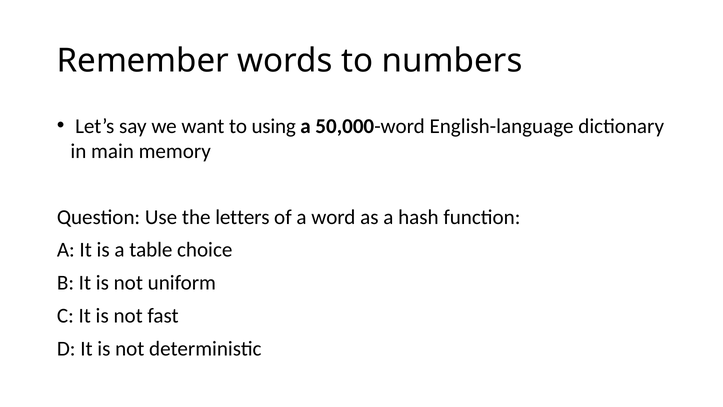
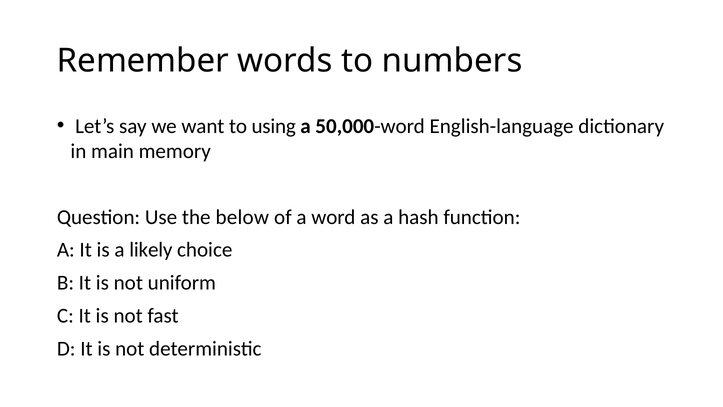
letters: letters -> below
table: table -> likely
